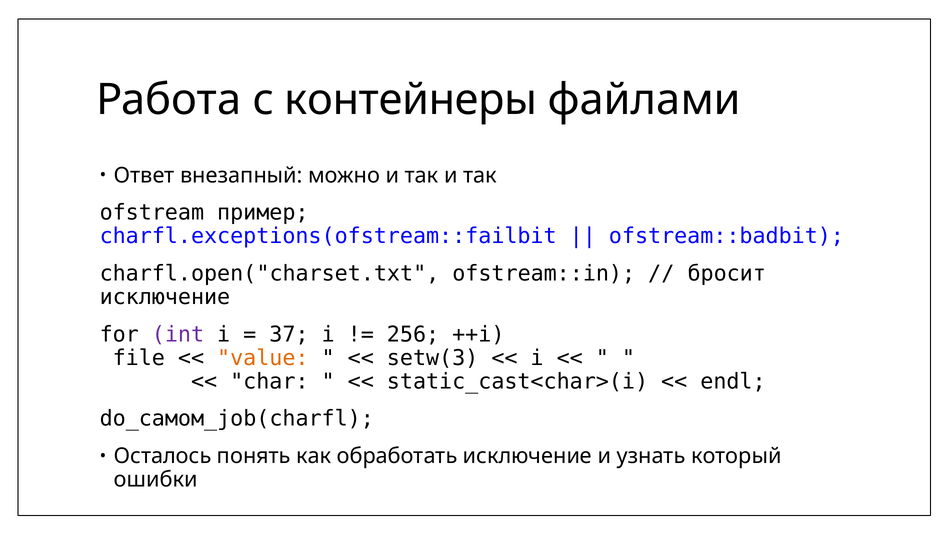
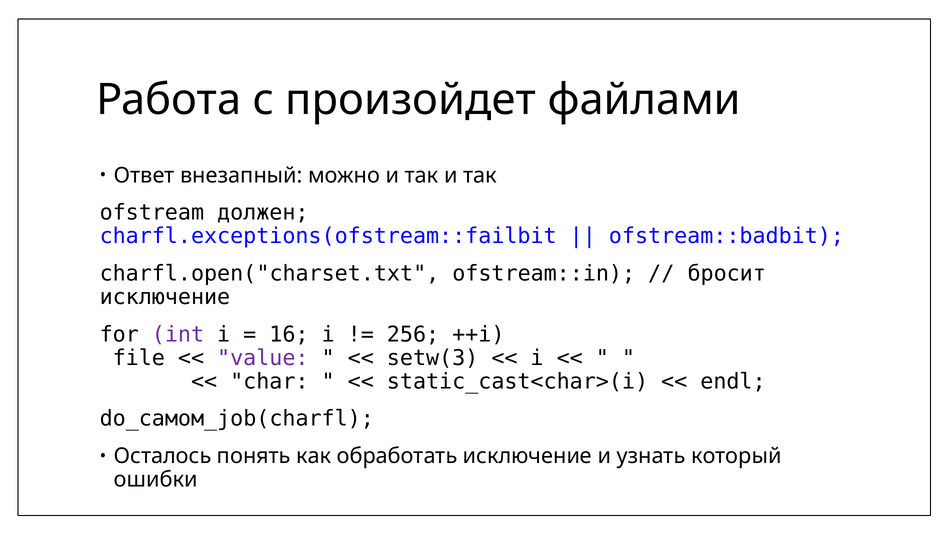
контейнеры: контейнеры -> произойдет
пример: пример -> должен
37: 37 -> 16
value colour: orange -> purple
